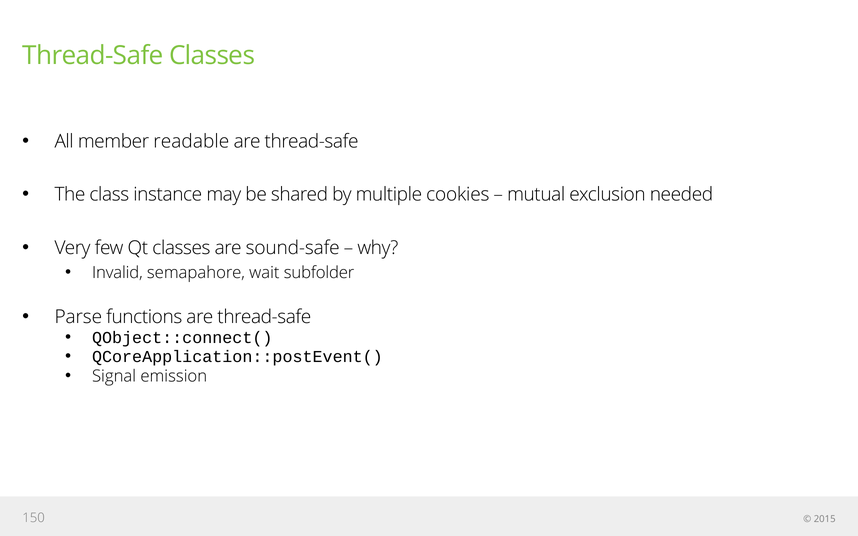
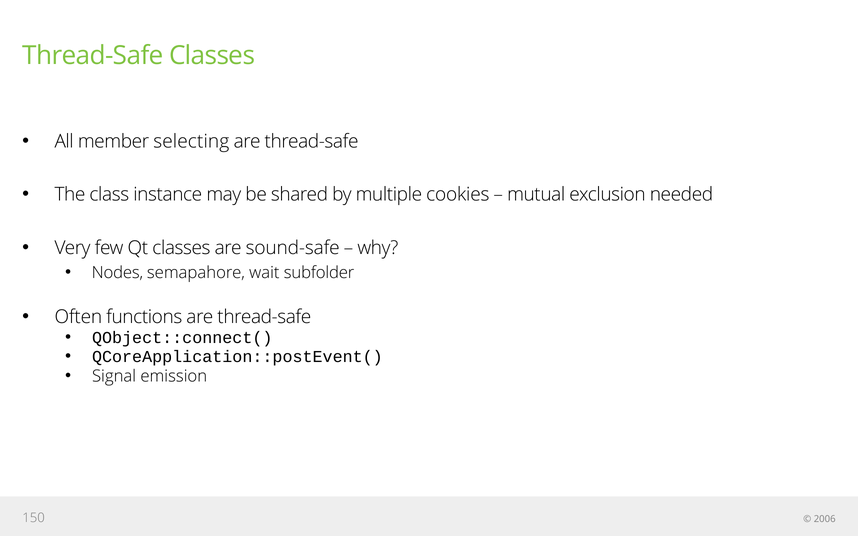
readable: readable -> selecting
Invalid: Invalid -> Nodes
Parse: Parse -> Often
2015: 2015 -> 2006
